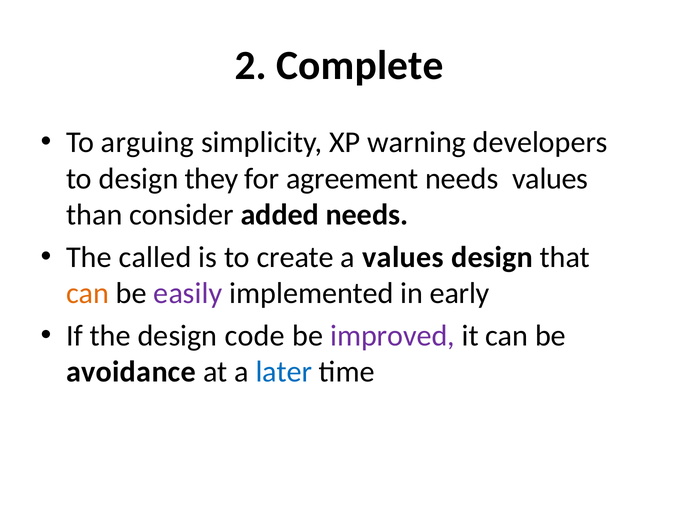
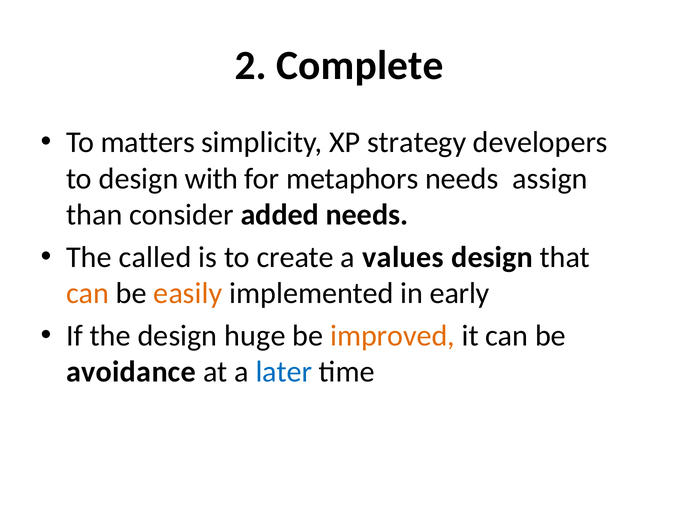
arguing: arguing -> matters
warning: warning -> strategy
they: they -> with
agreement: agreement -> metaphors
needs values: values -> assign
easily colour: purple -> orange
code: code -> huge
improved colour: purple -> orange
